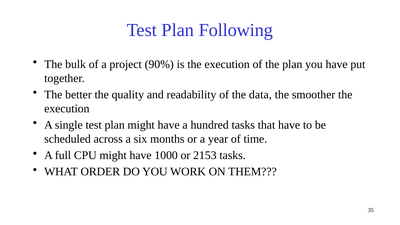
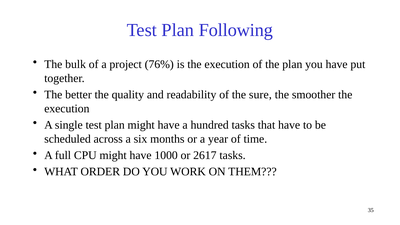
90%: 90% -> 76%
data: data -> sure
2153: 2153 -> 2617
